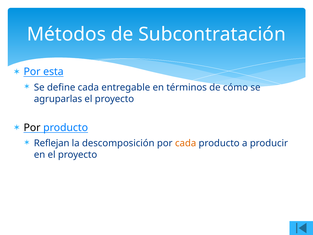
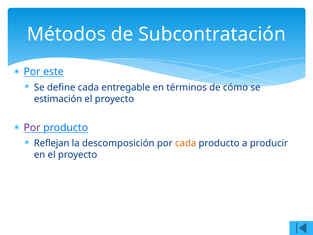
esta: esta -> este
agruparlas: agruparlas -> estimación
Por at (32, 127) colour: black -> purple
